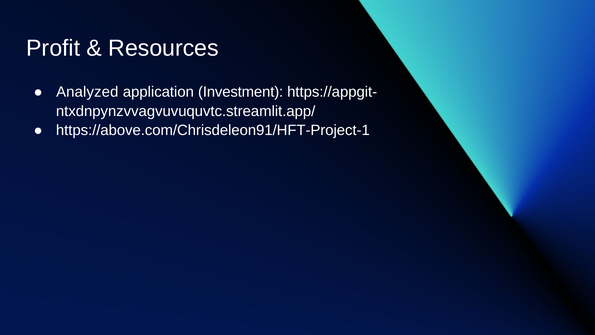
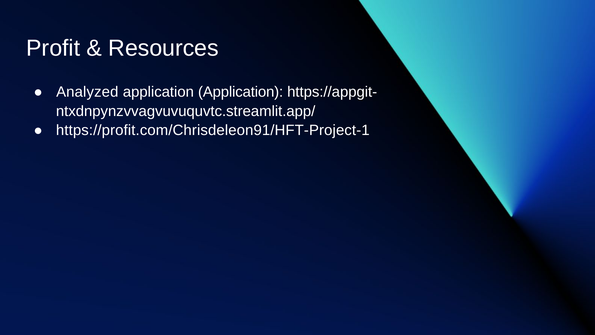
application Investment: Investment -> Application
https://above.com/Chrisdeleon91/HFT-Project-1: https://above.com/Chrisdeleon91/HFT-Project-1 -> https://profit.com/Chrisdeleon91/HFT-Project-1
